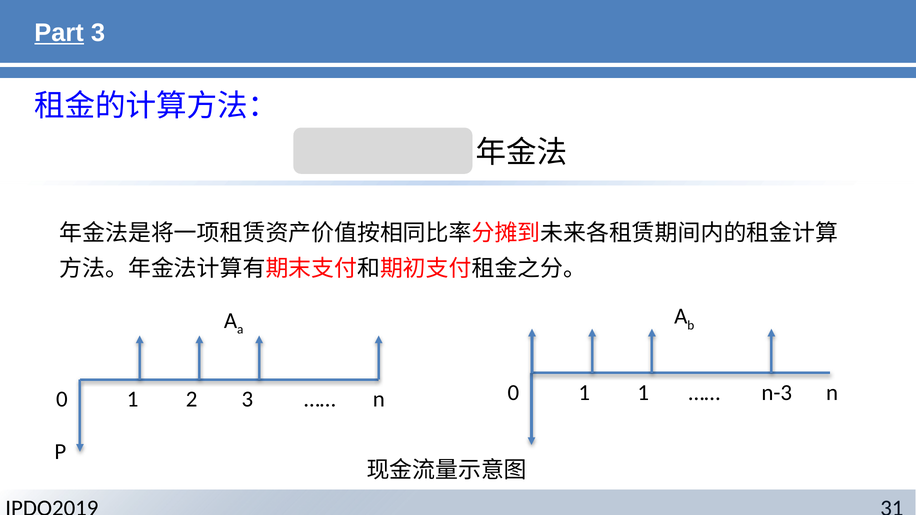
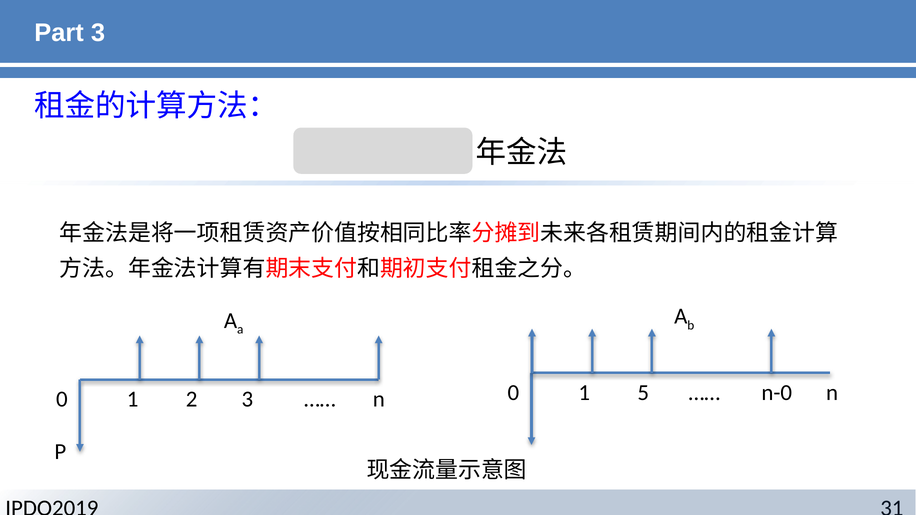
Part underline: present -> none
1 1: 1 -> 5
n-3: n-3 -> n-0
